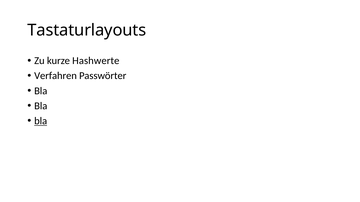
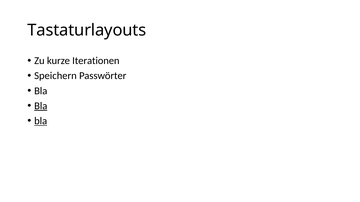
Hashwerte: Hashwerte -> Iterationen
Verfahren: Verfahren -> Speichern
Bla at (41, 106) underline: none -> present
